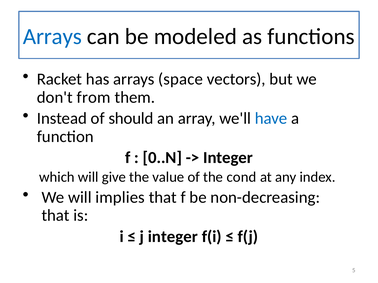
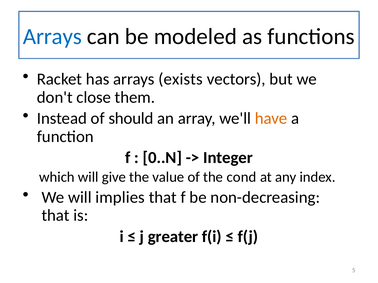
space: space -> exists
from: from -> close
have colour: blue -> orange
j integer: integer -> greater
